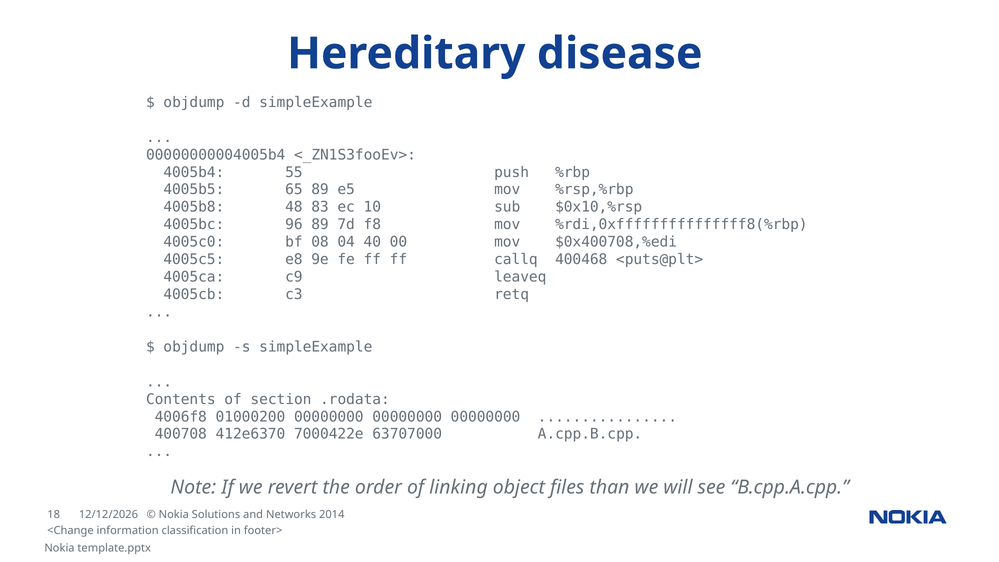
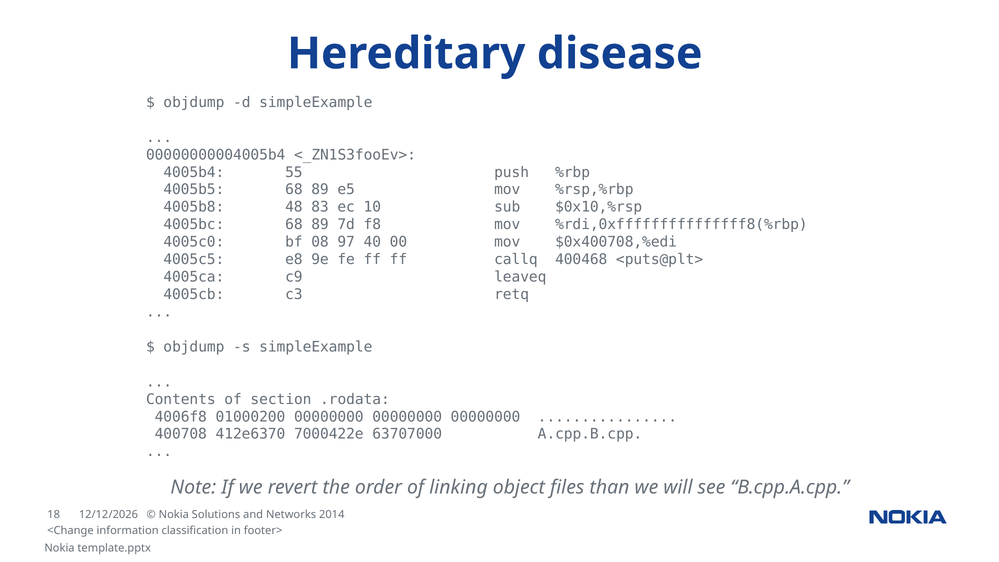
4005b5 65: 65 -> 68
4005bc 96: 96 -> 68
04: 04 -> 97
